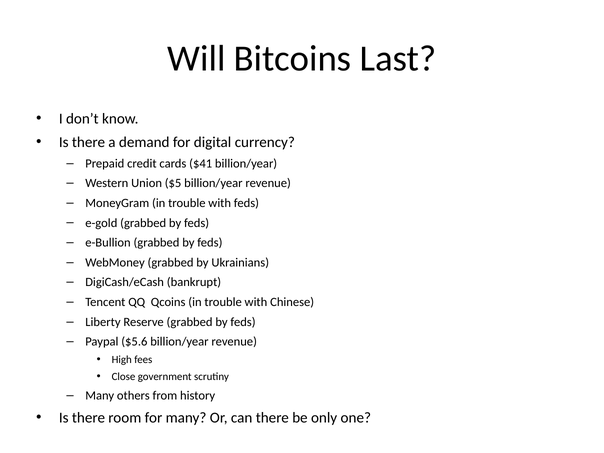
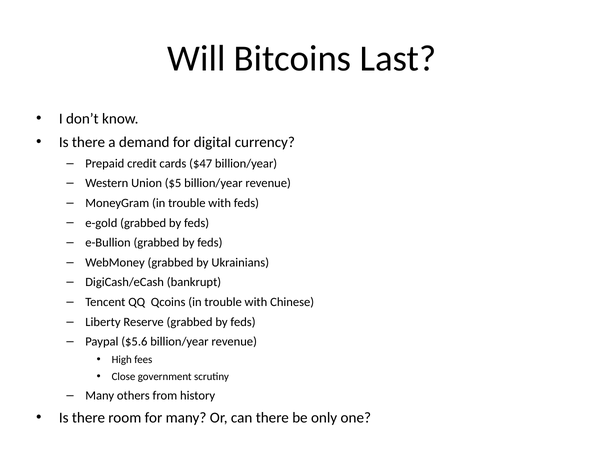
$41: $41 -> $47
